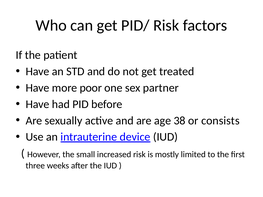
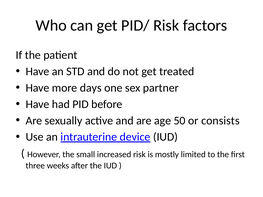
poor: poor -> days
38: 38 -> 50
